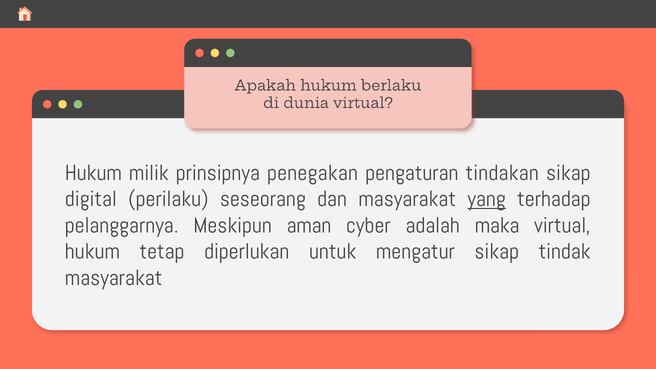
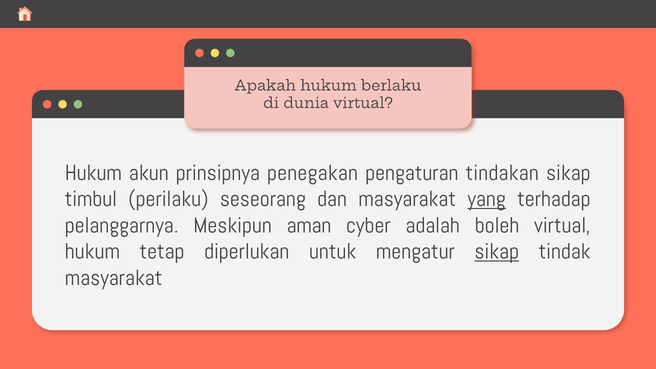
milik: milik -> akun
digital: digital -> timbul
maka: maka -> boleh
sikap at (497, 252) underline: none -> present
